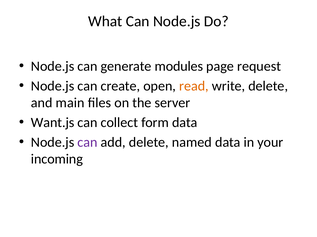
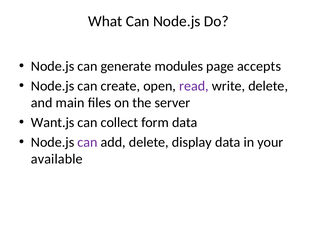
request: request -> accepts
read colour: orange -> purple
named: named -> display
incoming: incoming -> available
